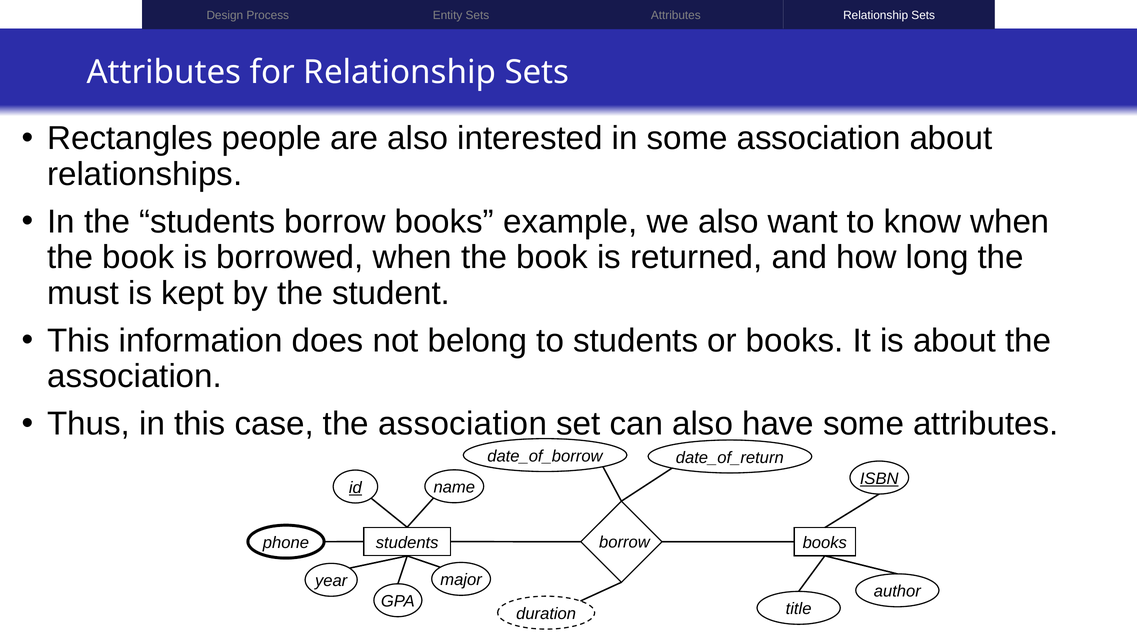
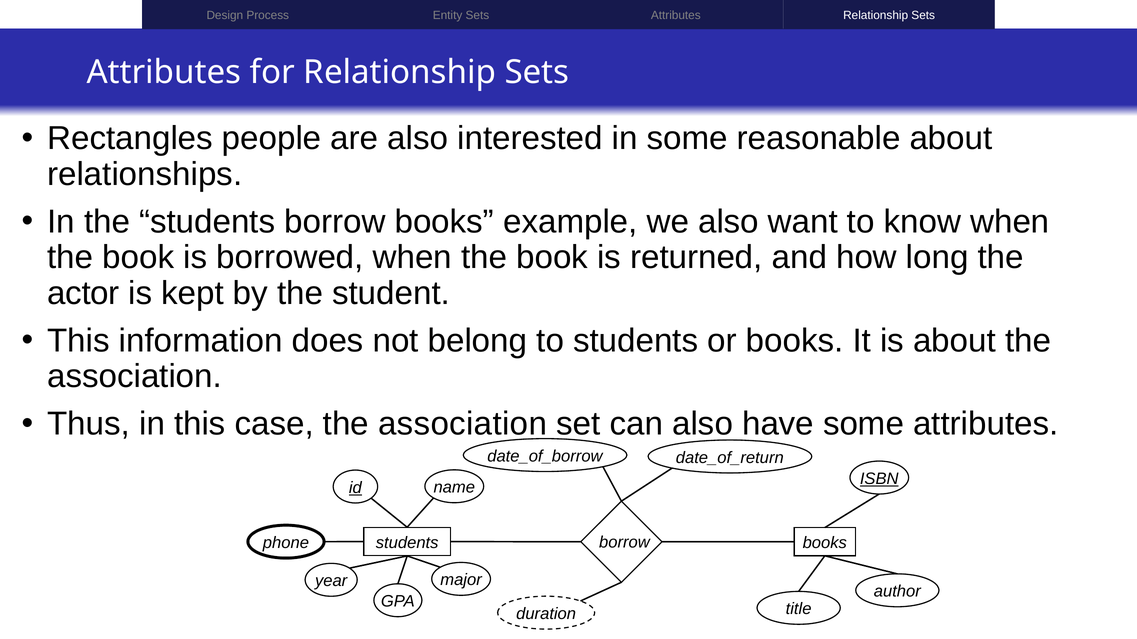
some association: association -> reasonable
must: must -> actor
